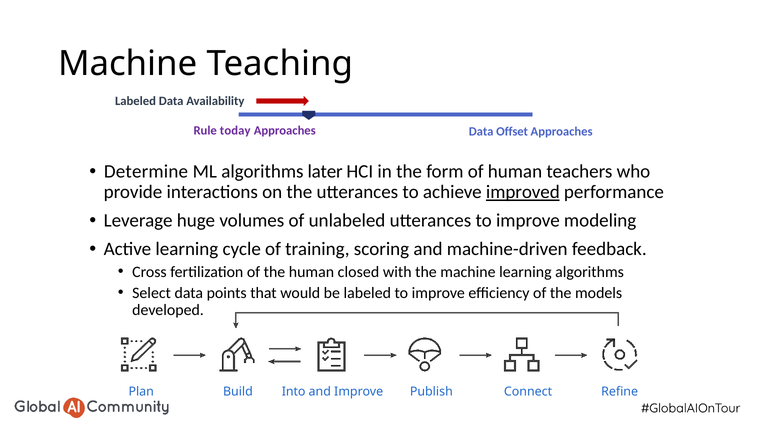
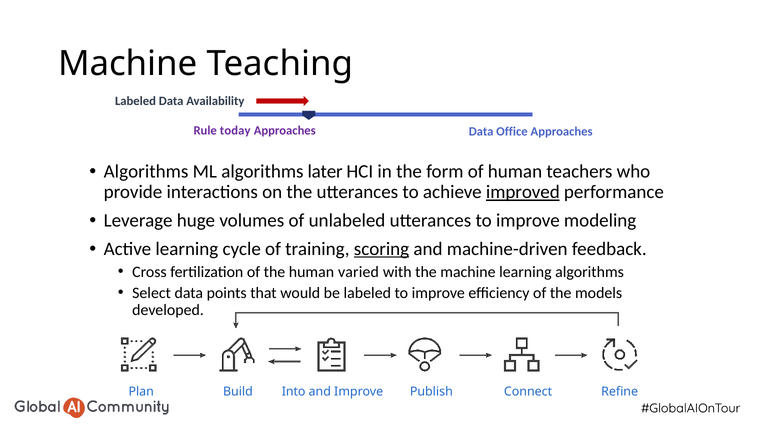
Offset: Offset -> Office
Determine at (146, 172): Determine -> Algorithms
scoring underline: none -> present
closed: closed -> varied
